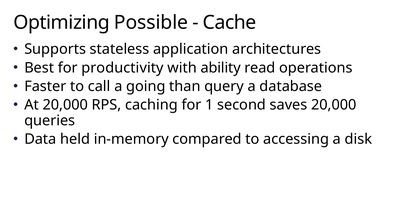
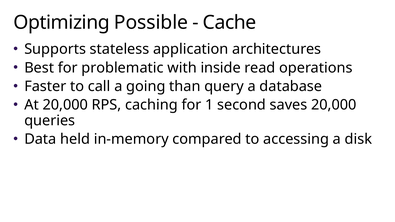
productivity: productivity -> problematic
ability: ability -> inside
